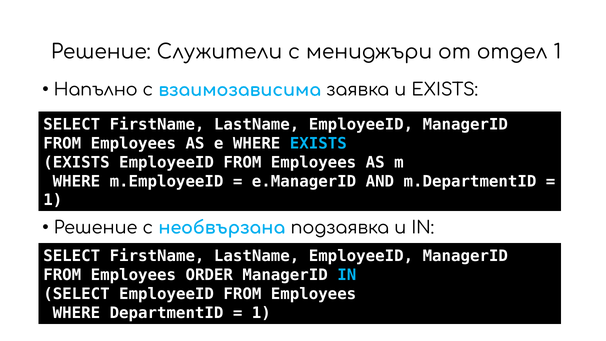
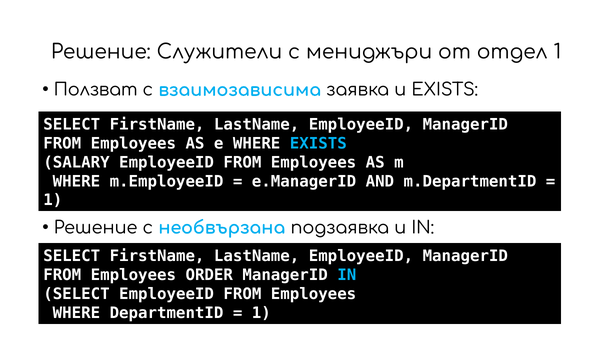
Напълно: Напълно -> Ползват
EXISTS at (76, 162): EXISTS -> SALARY
